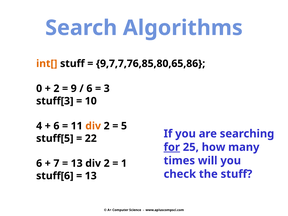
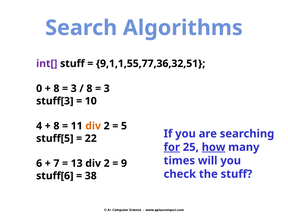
int[ colour: orange -> purple
9,7,7,76,85,80,65,86: 9,7,7,76,85,80,65,86 -> 9,1,1,55,77,36,32,51
2 at (56, 89): 2 -> 8
9 at (74, 89): 9 -> 3
6 at (89, 89): 6 -> 8
6 at (56, 126): 6 -> 8
how underline: none -> present
1: 1 -> 9
13 at (91, 176): 13 -> 38
